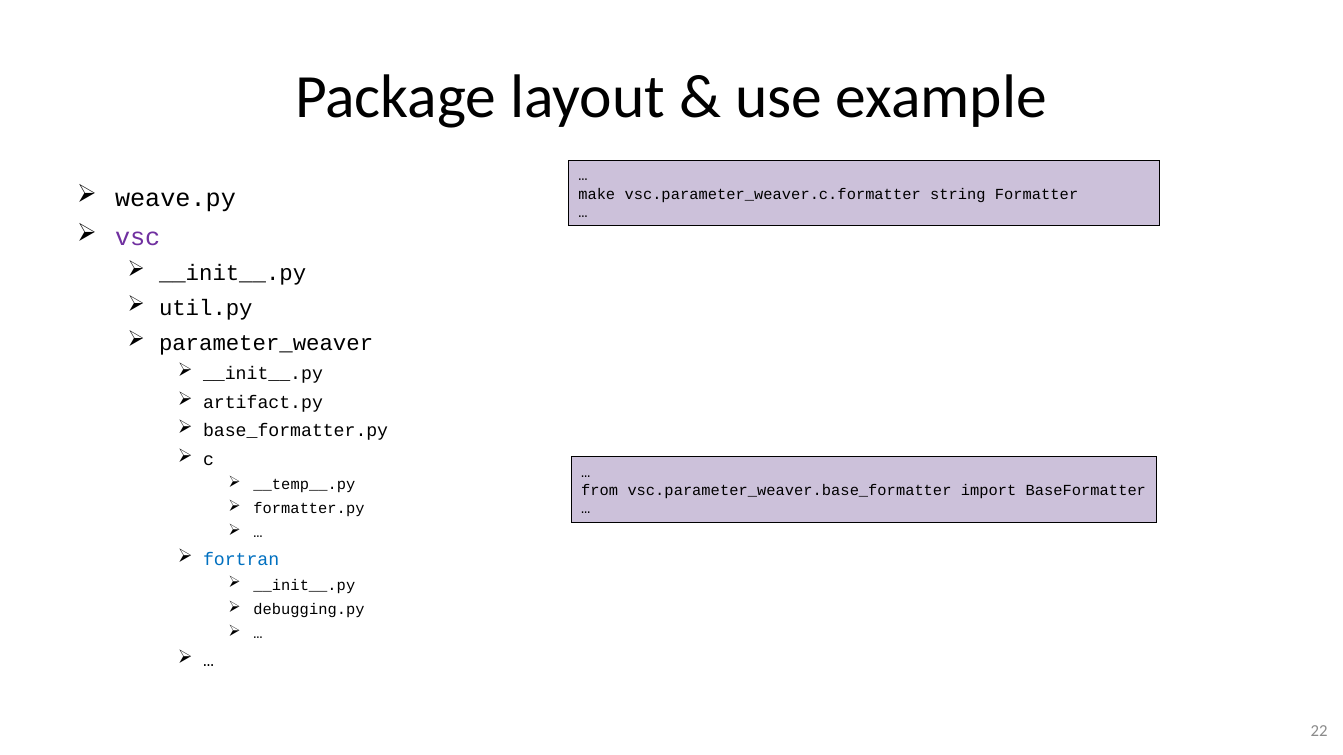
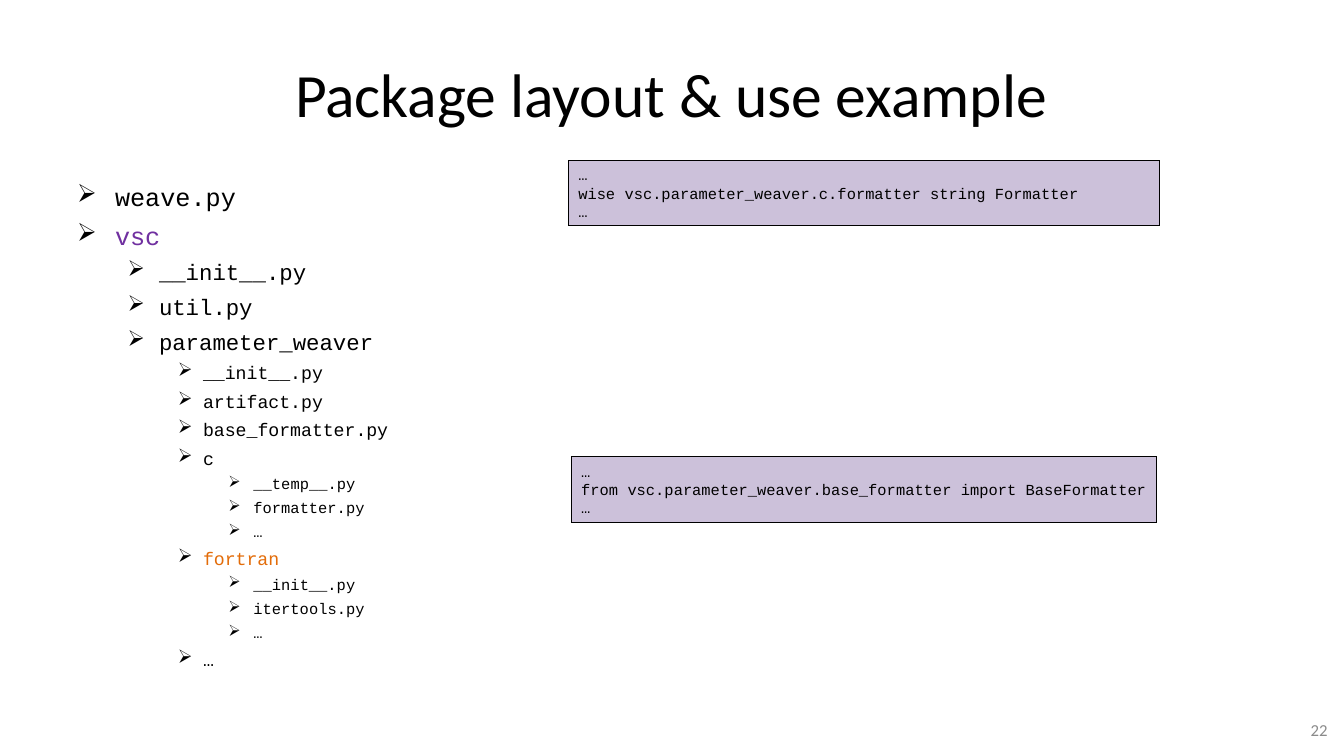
make: make -> wise
fortran colour: blue -> orange
debugging.py: debugging.py -> itertools.py
